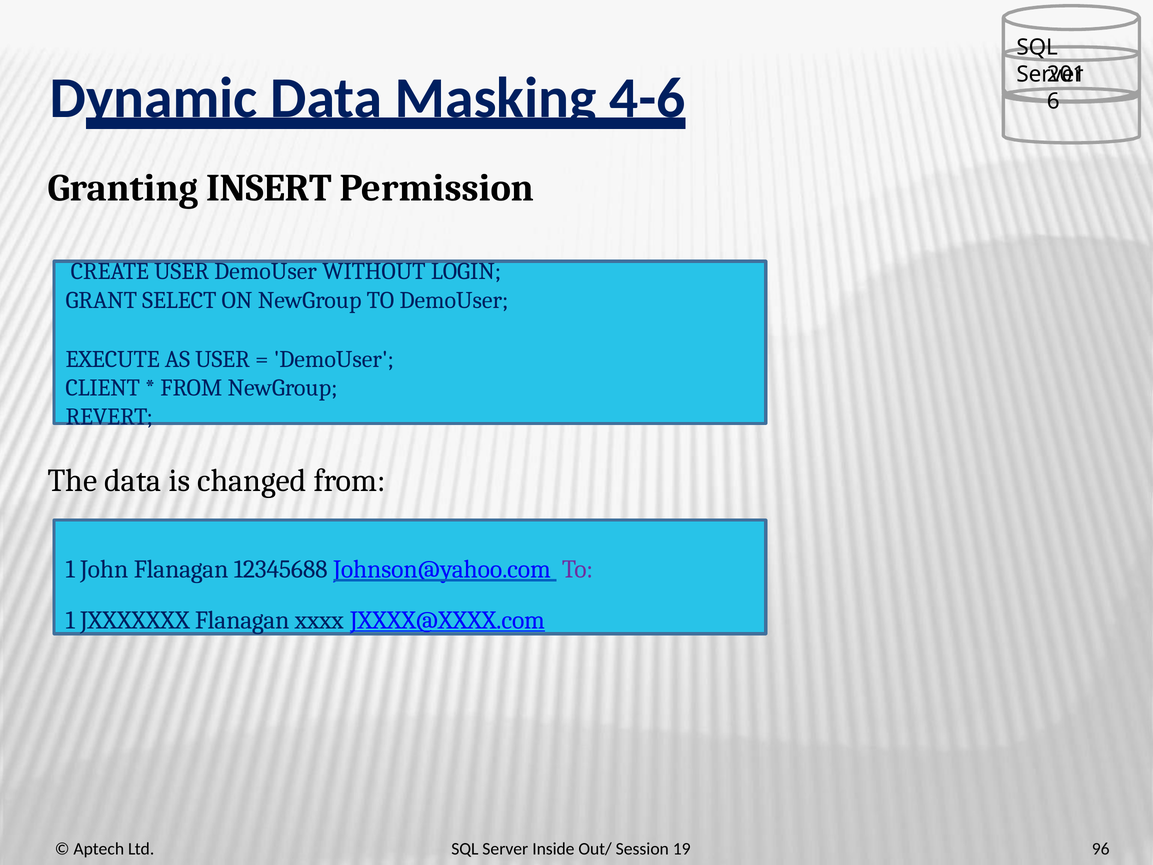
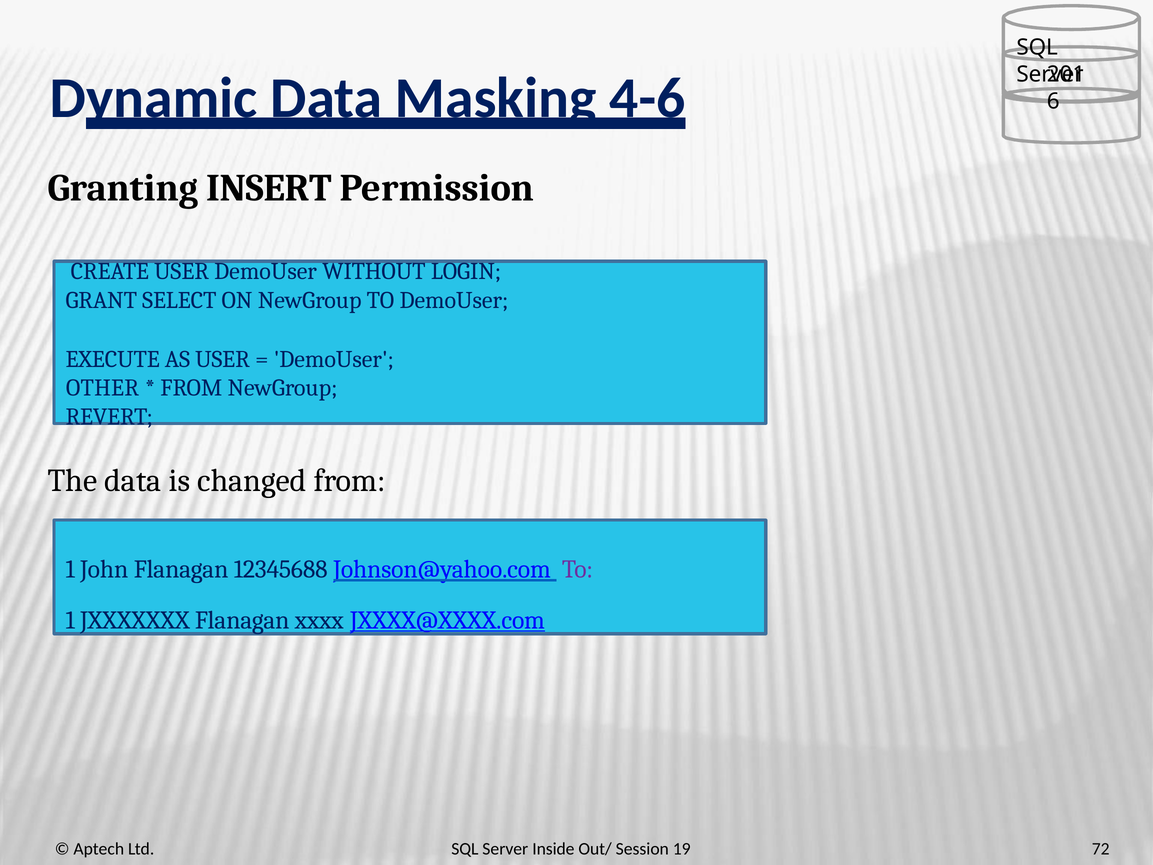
CLIENT: CLIENT -> OTHER
96: 96 -> 72
